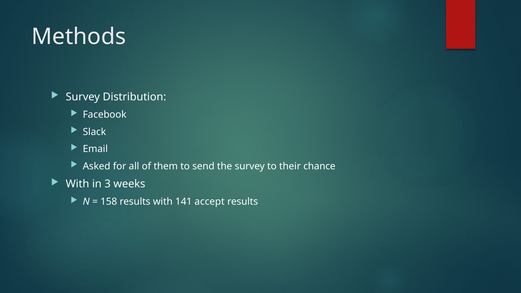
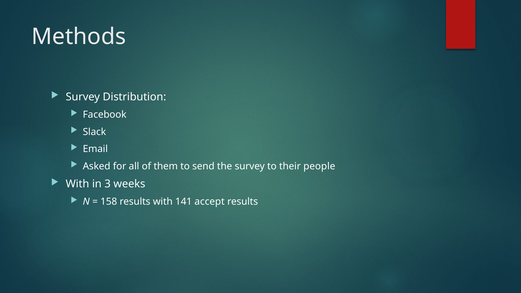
chance: chance -> people
